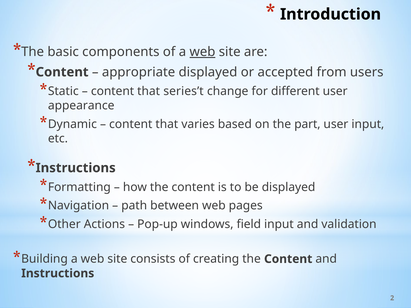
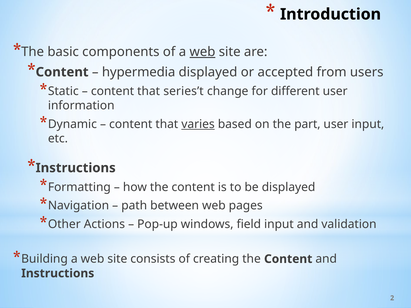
appropriate: appropriate -> hypermedia
appearance: appearance -> information
varies underline: none -> present
